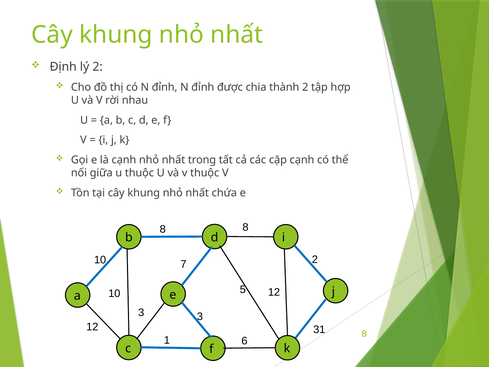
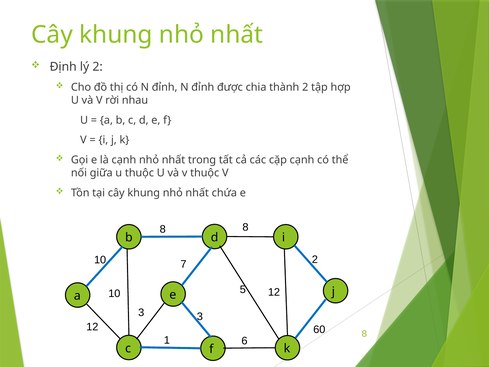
31: 31 -> 60
